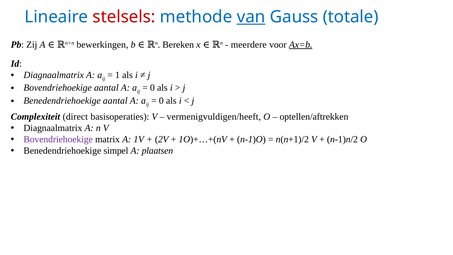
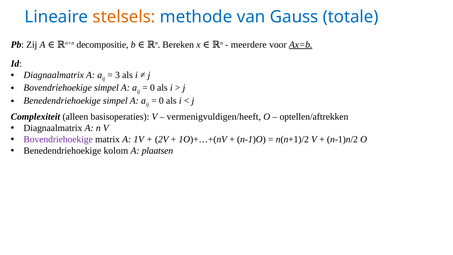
stelsels colour: red -> orange
van underline: present -> none
bewerkingen: bewerkingen -> decompositie
1: 1 -> 3
Bovendriehoekige aantal: aantal -> simpel
Benedendriehoekige aantal: aantal -> simpel
direct: direct -> alleen
simpel: simpel -> kolom
